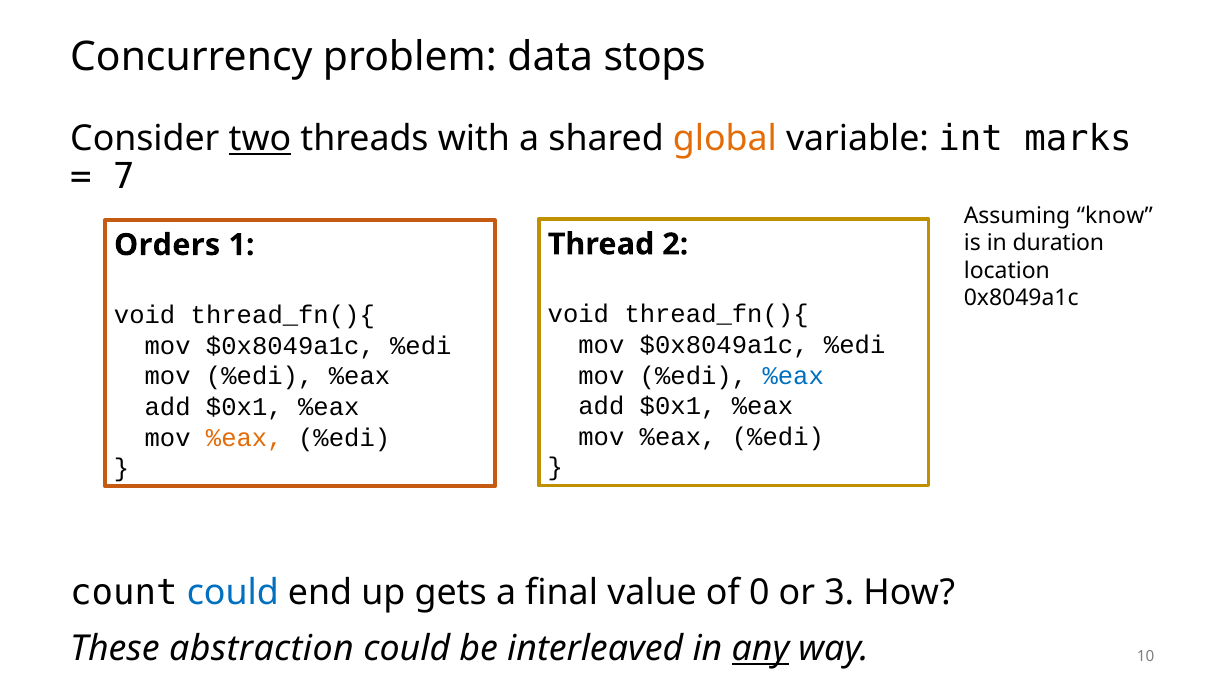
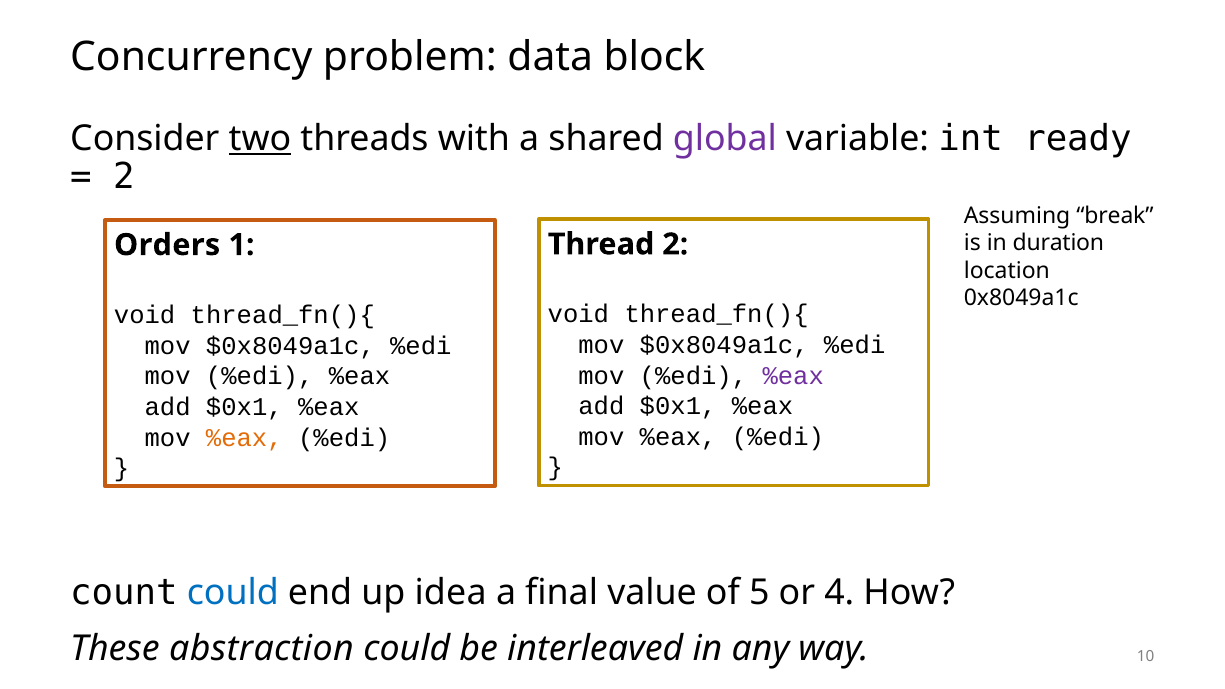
stops: stops -> block
global colour: orange -> purple
marks: marks -> ready
7 at (124, 177): 7 -> 2
know: know -> break
%eax at (793, 376) colour: blue -> purple
gets: gets -> idea
0: 0 -> 5
3: 3 -> 4
any underline: present -> none
